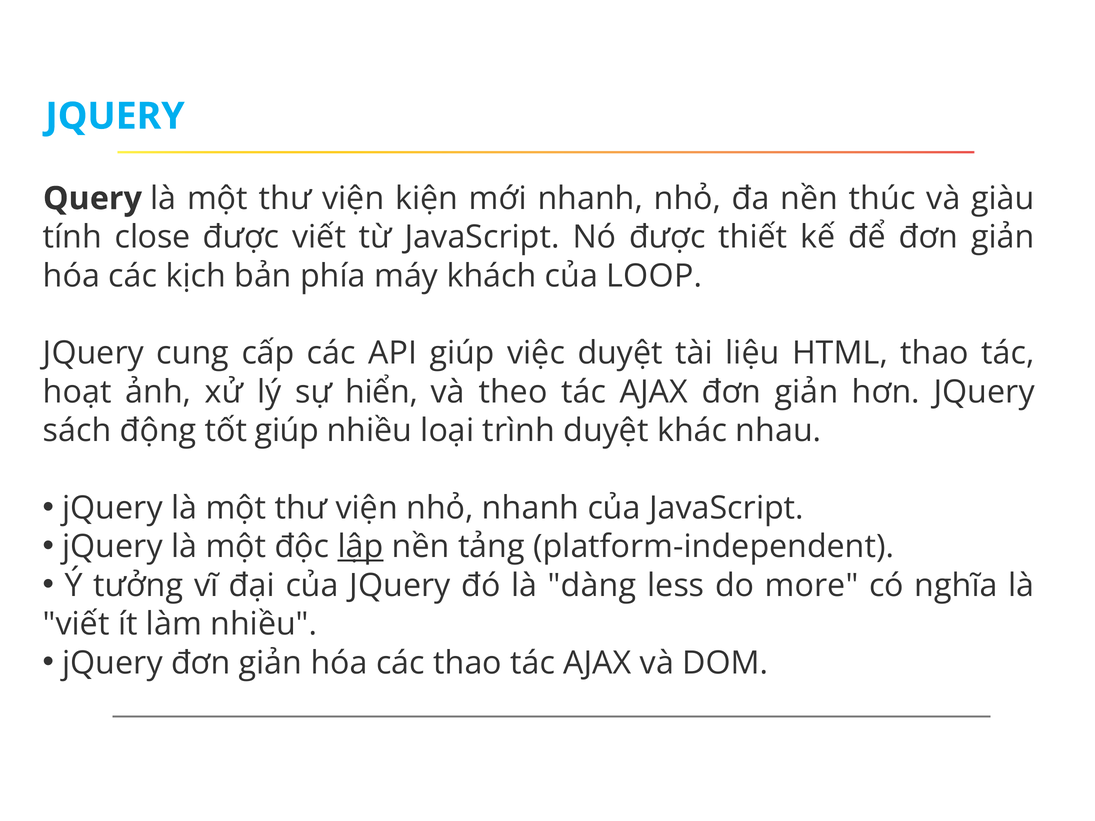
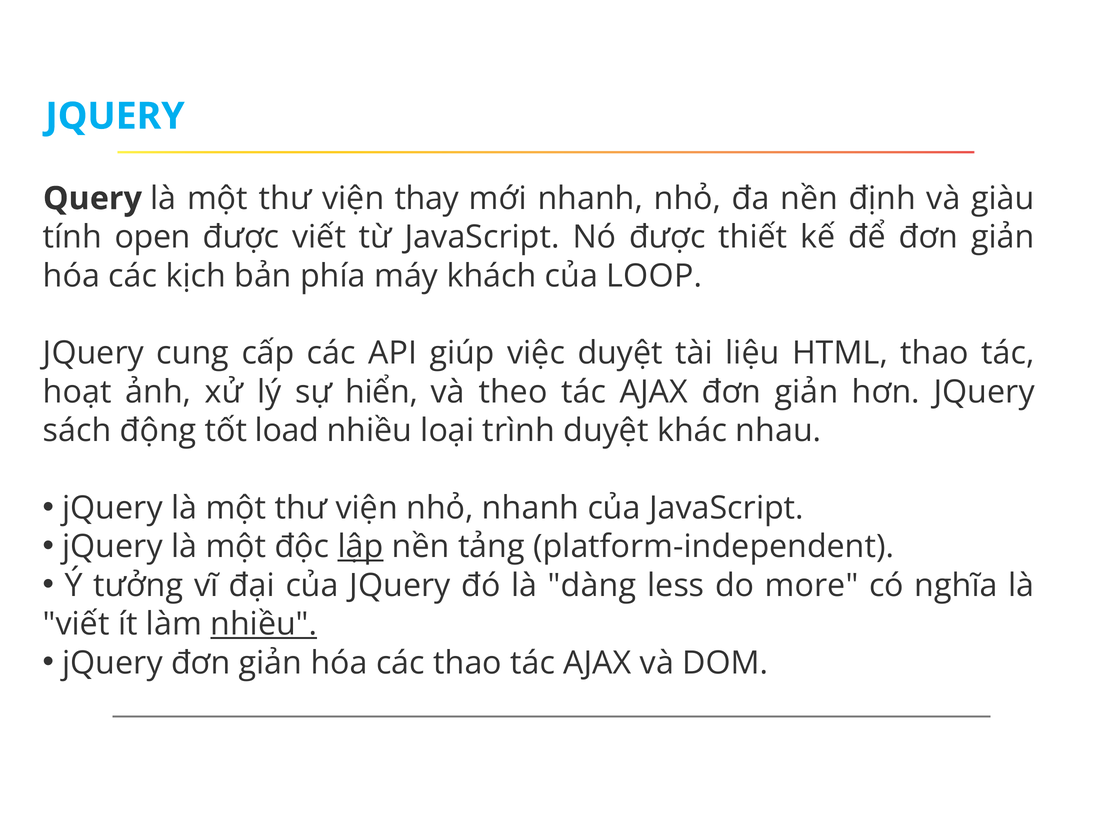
kiện: kiện -> thay
thúc: thúc -> định
close: close -> open
tốt giúp: giúp -> load
nhiều at (264, 624) underline: none -> present
